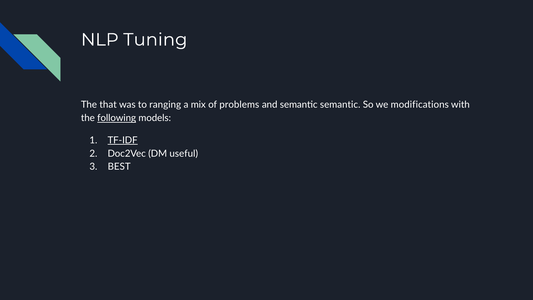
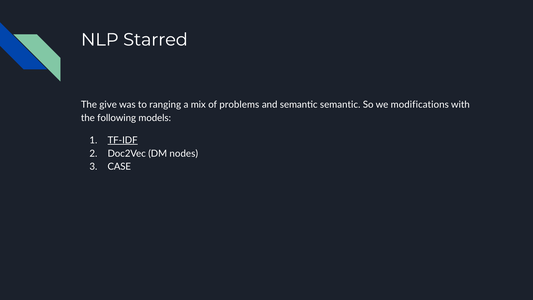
Tuning: Tuning -> Starred
that: that -> give
following underline: present -> none
useful: useful -> nodes
BEST: BEST -> CASE
